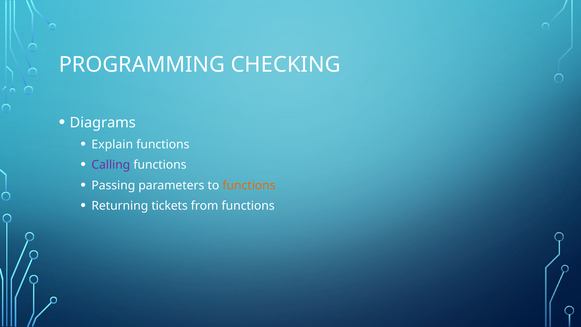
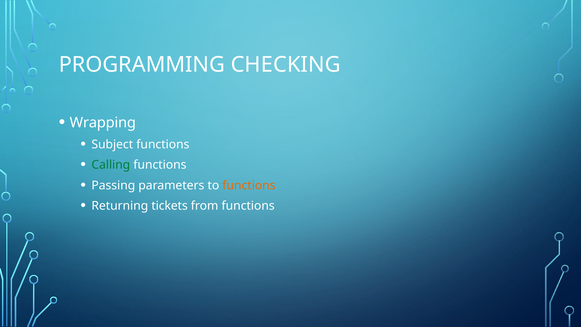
Diagrams: Diagrams -> Wrapping
Explain: Explain -> Subject
Calling colour: purple -> green
